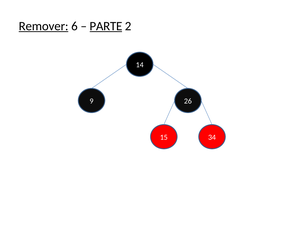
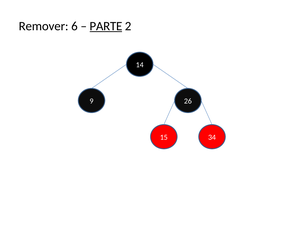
Remover underline: present -> none
